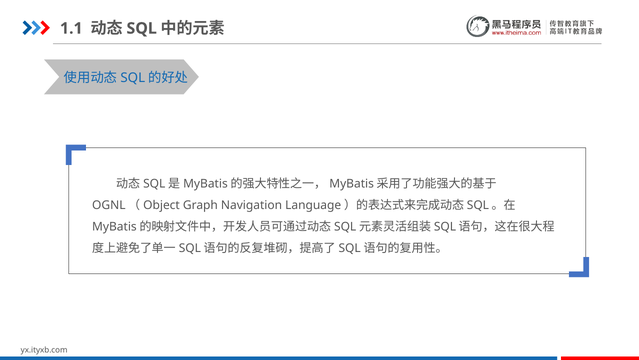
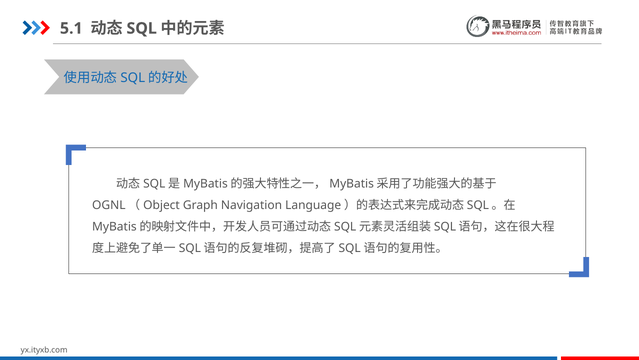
1.1: 1.1 -> 5.1
